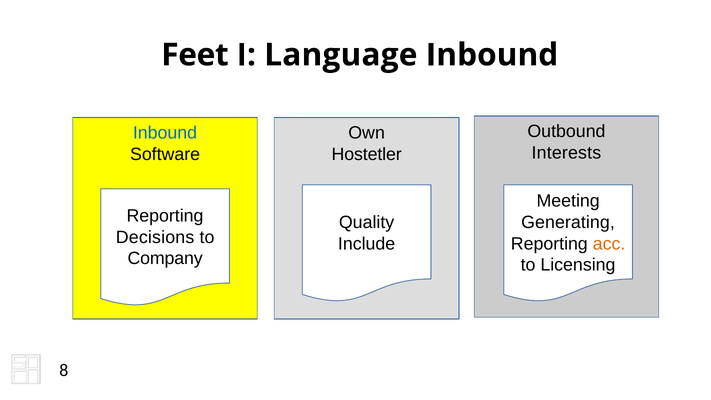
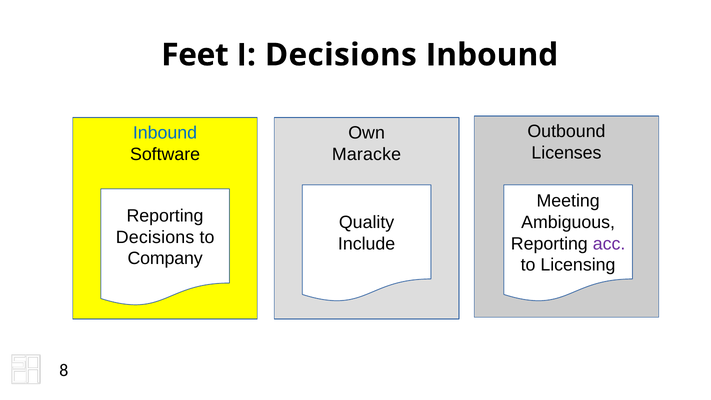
I Language: Language -> Decisions
Interests: Interests -> Licenses
Hostetler: Hostetler -> Maracke
Generating: Generating -> Ambiguous
acc colour: orange -> purple
